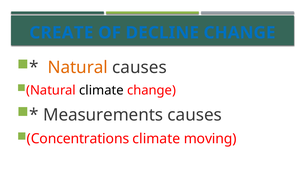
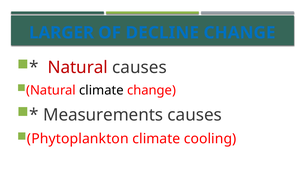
CREATE: CREATE -> LARGER
Natural at (78, 67) colour: orange -> red
Concentrations: Concentrations -> Phytoplankton
moving: moving -> cooling
